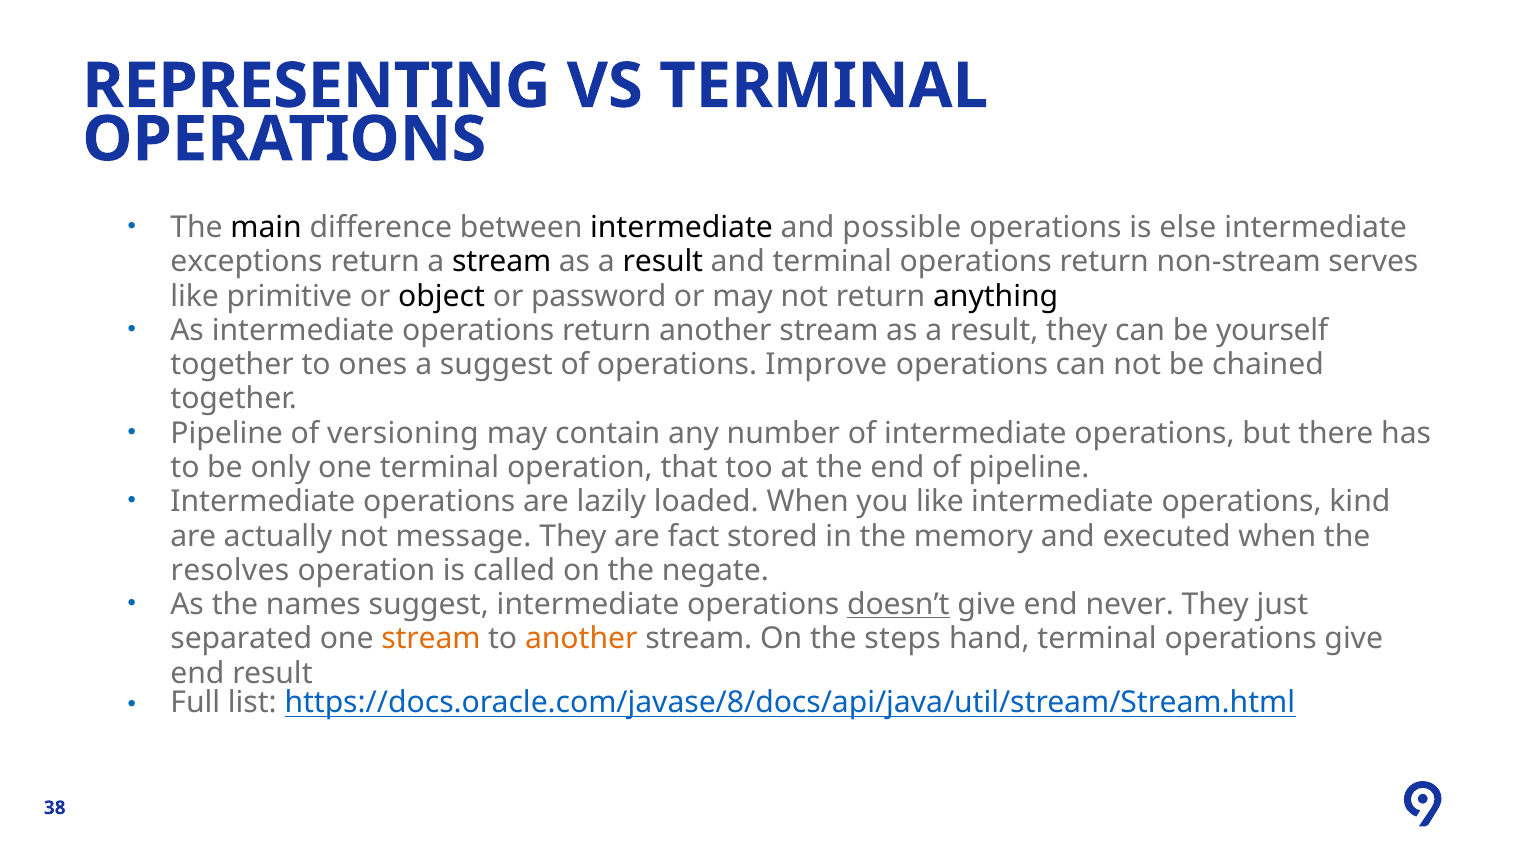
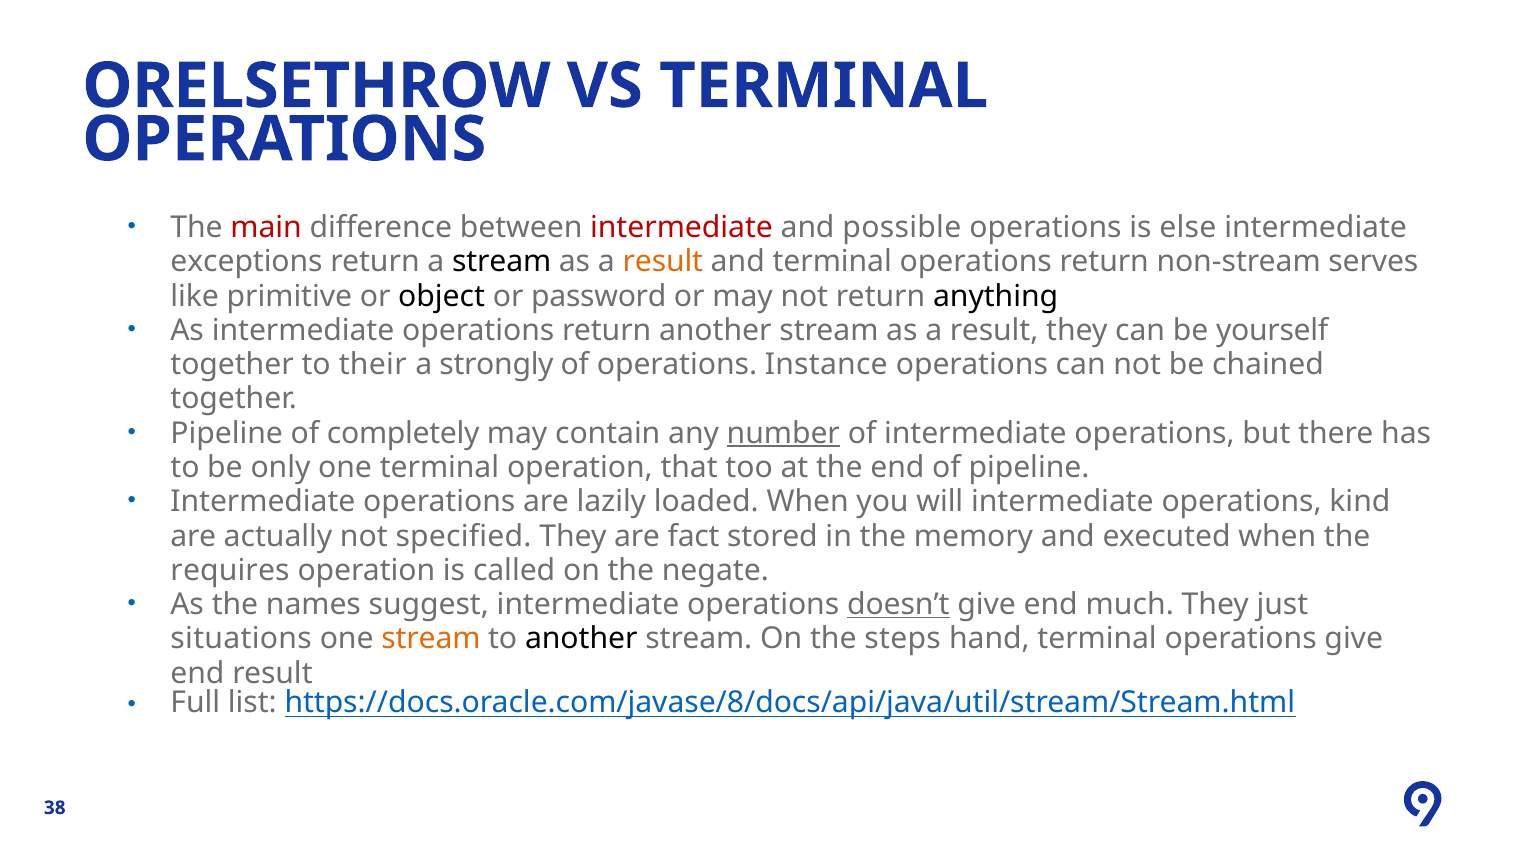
REPRESENTING: REPRESENTING -> ORELSETHROW
main colour: black -> red
intermediate at (682, 228) colour: black -> red
result at (663, 262) colour: black -> orange
ones: ones -> their
a suggest: suggest -> strongly
Improve: Improve -> Instance
versioning: versioning -> completely
number underline: none -> present
you like: like -> will
message: message -> specified
resolves: resolves -> requires
never: never -> much
separated: separated -> situations
another at (581, 639) colour: orange -> black
